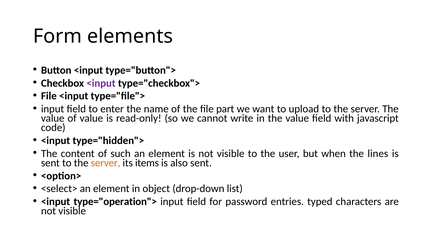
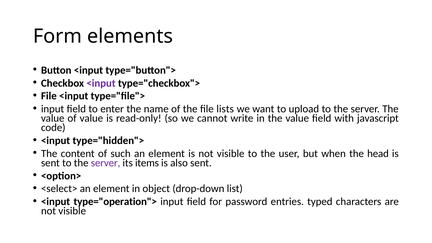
part: part -> lists
lines: lines -> head
server at (106, 163) colour: orange -> purple
